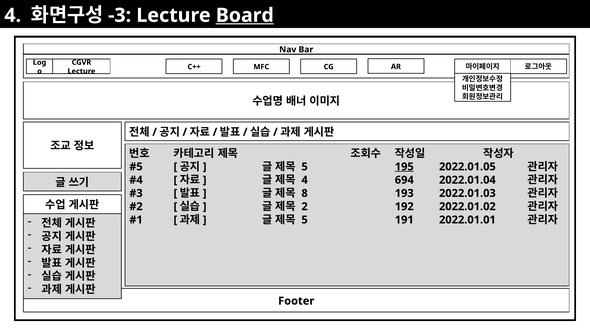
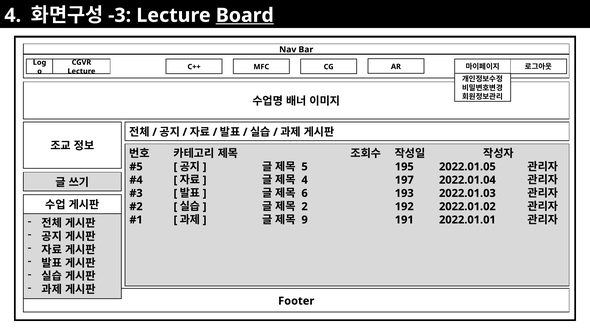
195 underline: present -> none
694: 694 -> 197
8: 8 -> 6
5 at (305, 220): 5 -> 9
